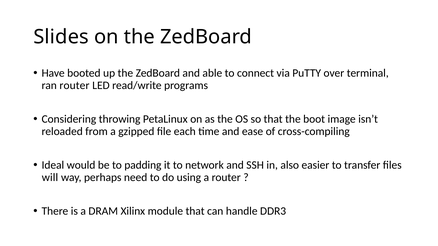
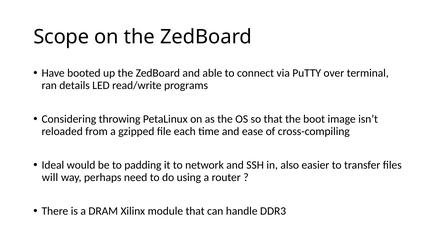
Slides: Slides -> Scope
ran router: router -> details
